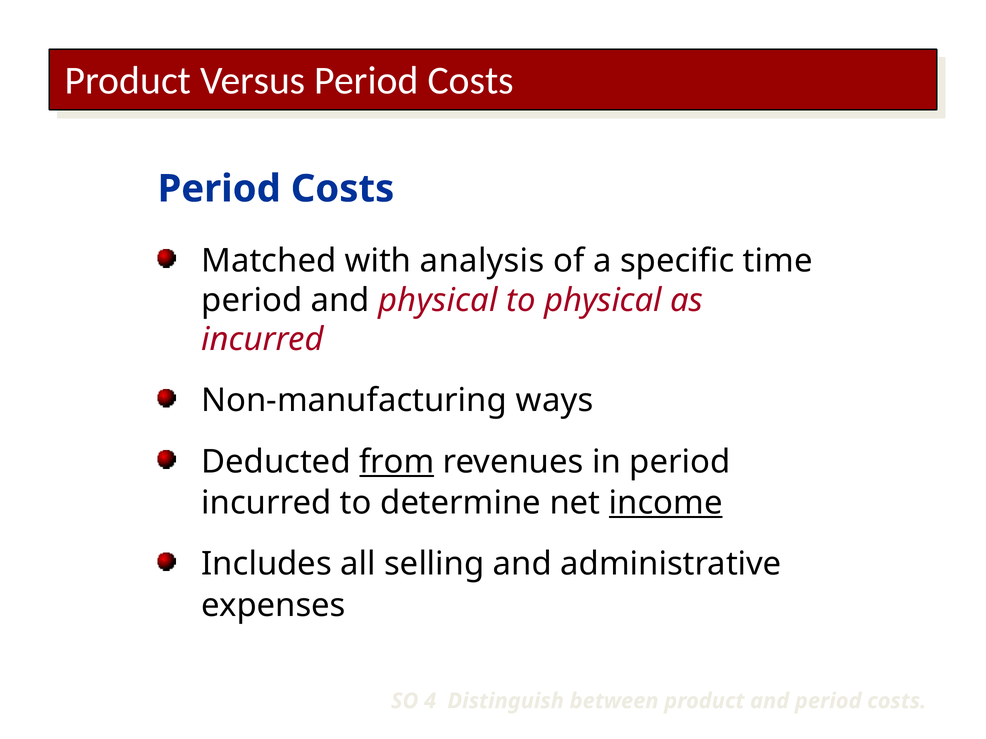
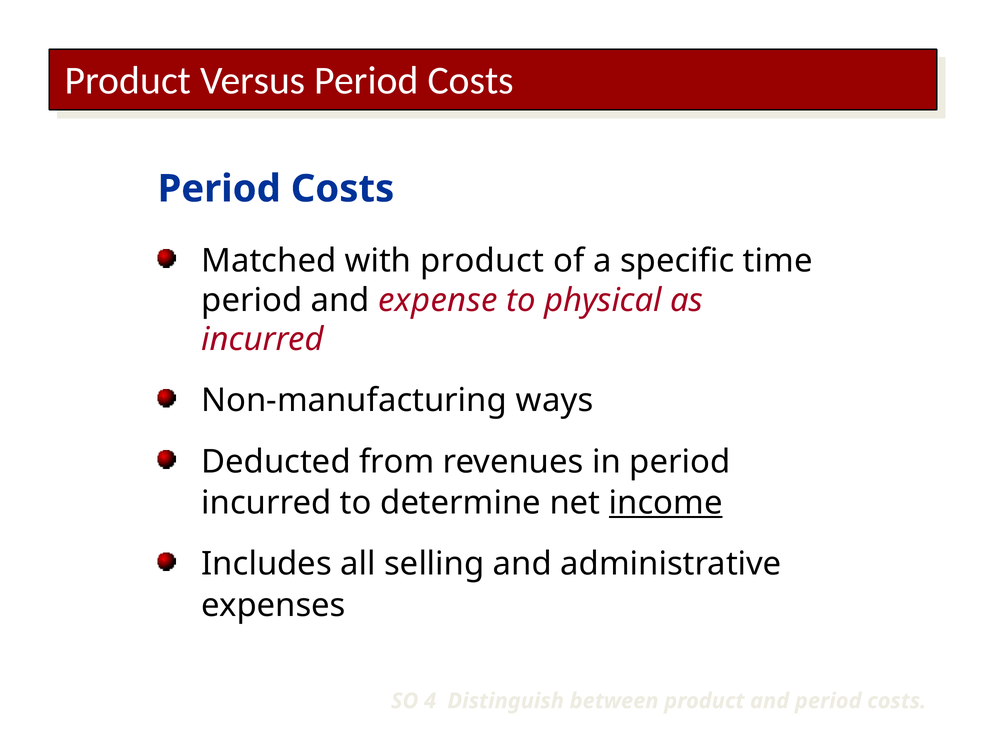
with analysis: analysis -> product
and physical: physical -> expense
from underline: present -> none
